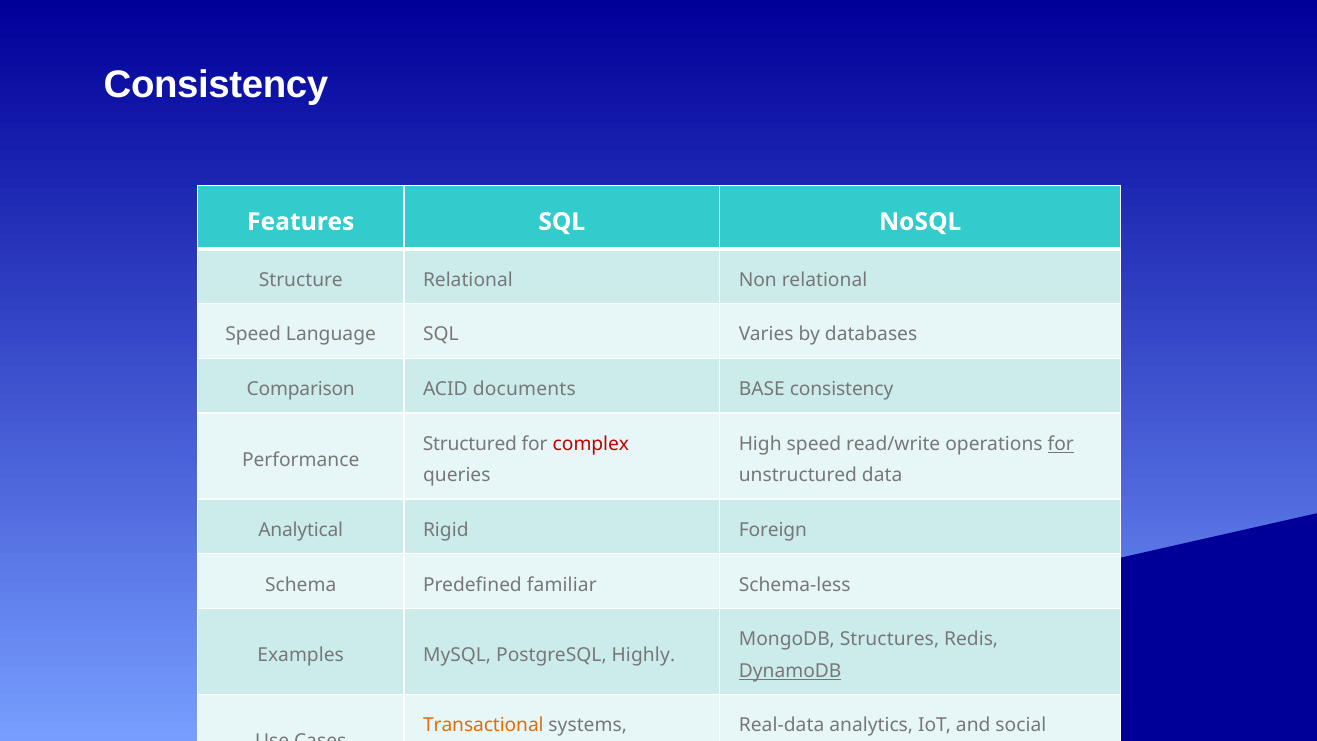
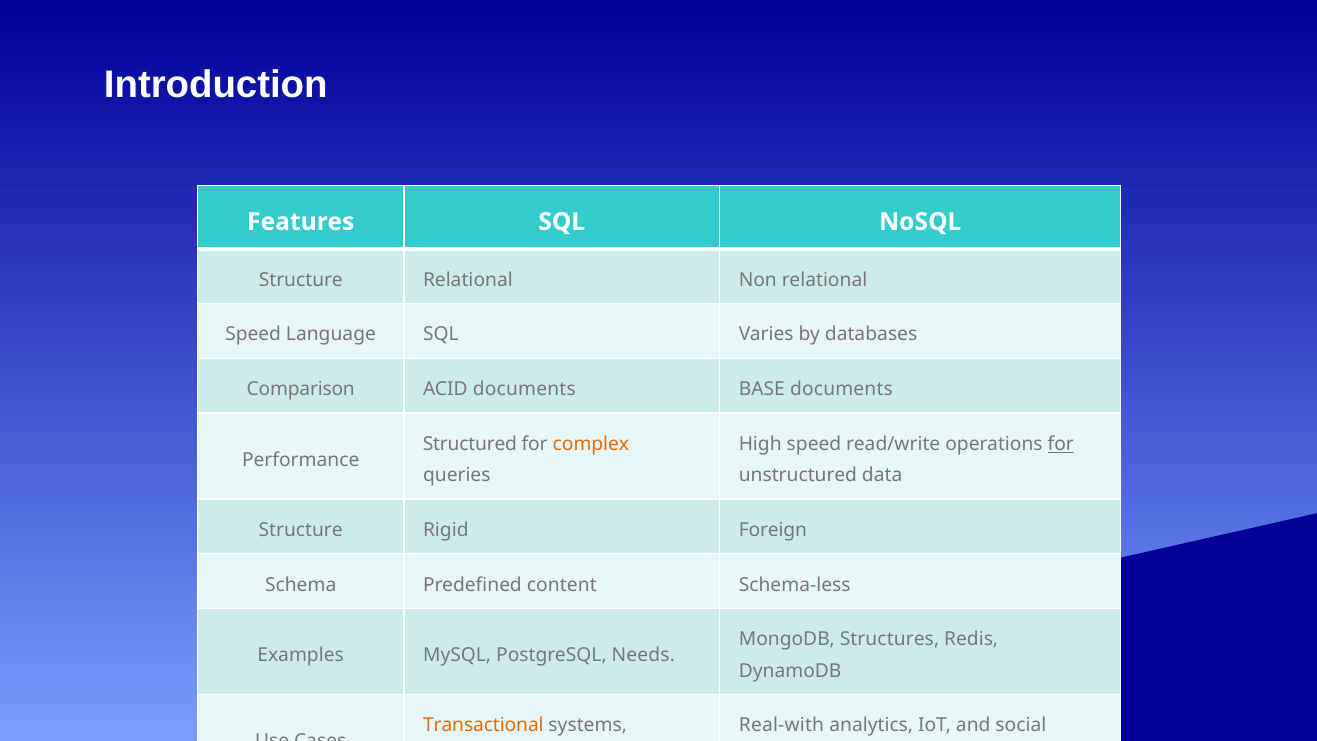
Consistency at (216, 85): Consistency -> Introduction
BASE consistency: consistency -> documents
complex colour: red -> orange
Analytical at (301, 530): Analytical -> Structure
familiar: familiar -> content
Highly: Highly -> Needs
DynamoDB underline: present -> none
Real-data: Real-data -> Real-with
